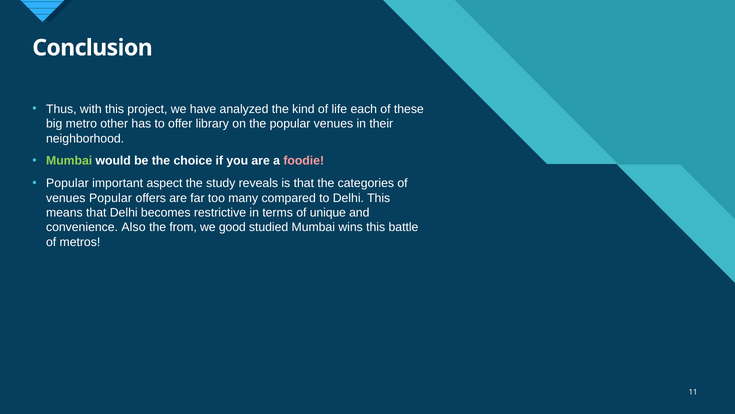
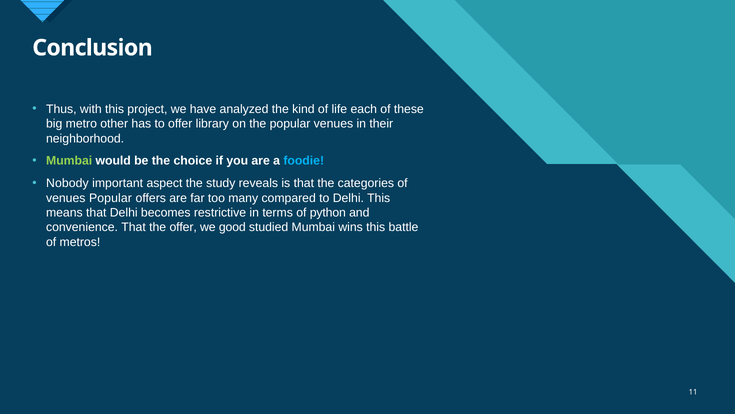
foodie colour: pink -> light blue
Popular at (67, 183): Popular -> Nobody
unique: unique -> python
convenience Also: Also -> That
the from: from -> offer
